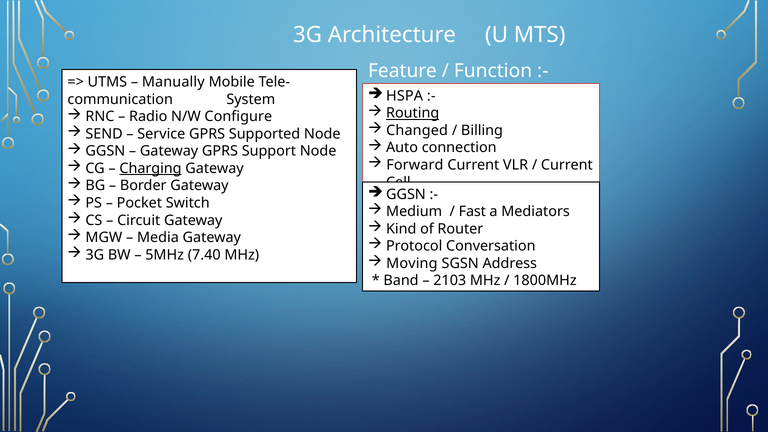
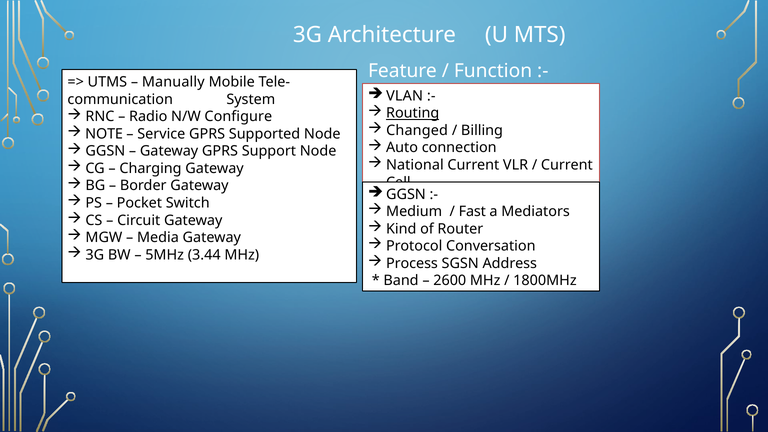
HSPA: HSPA -> VLAN
SEND: SEND -> NOTE
Forward: Forward -> National
Charging underline: present -> none
7.40: 7.40 -> 3.44
Moving: Moving -> Process
2103: 2103 -> 2600
